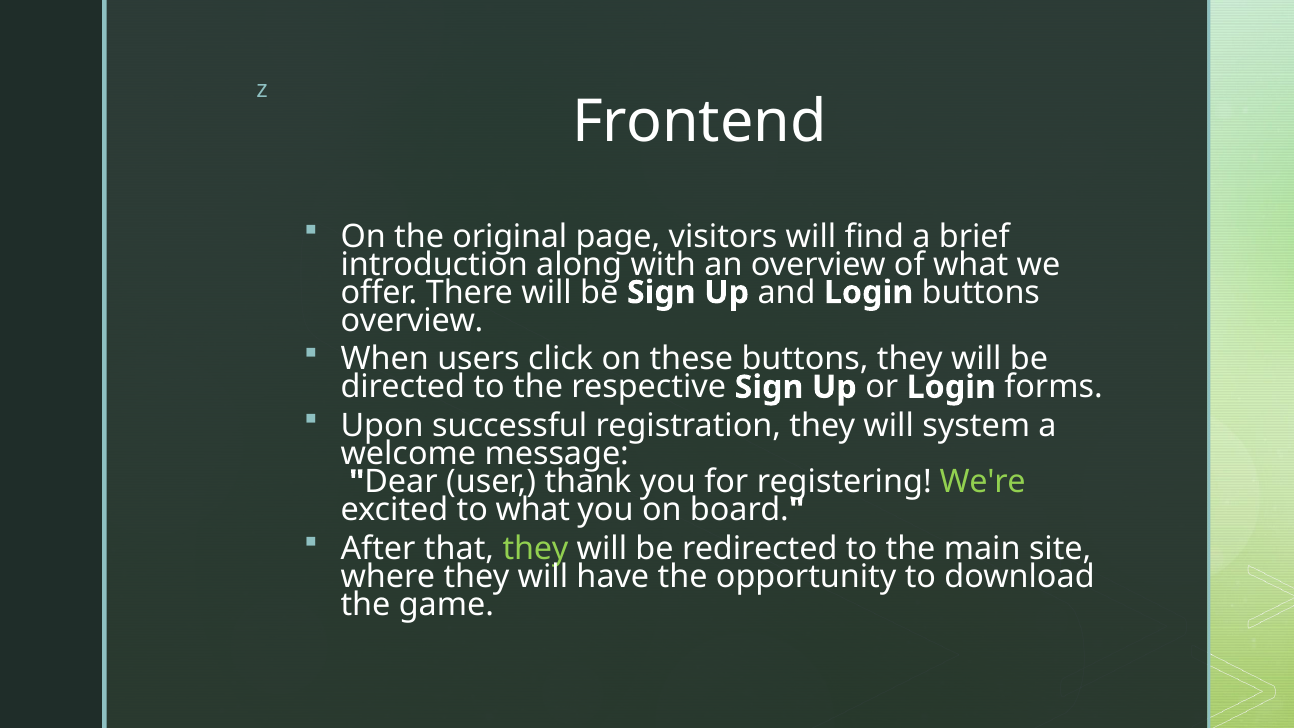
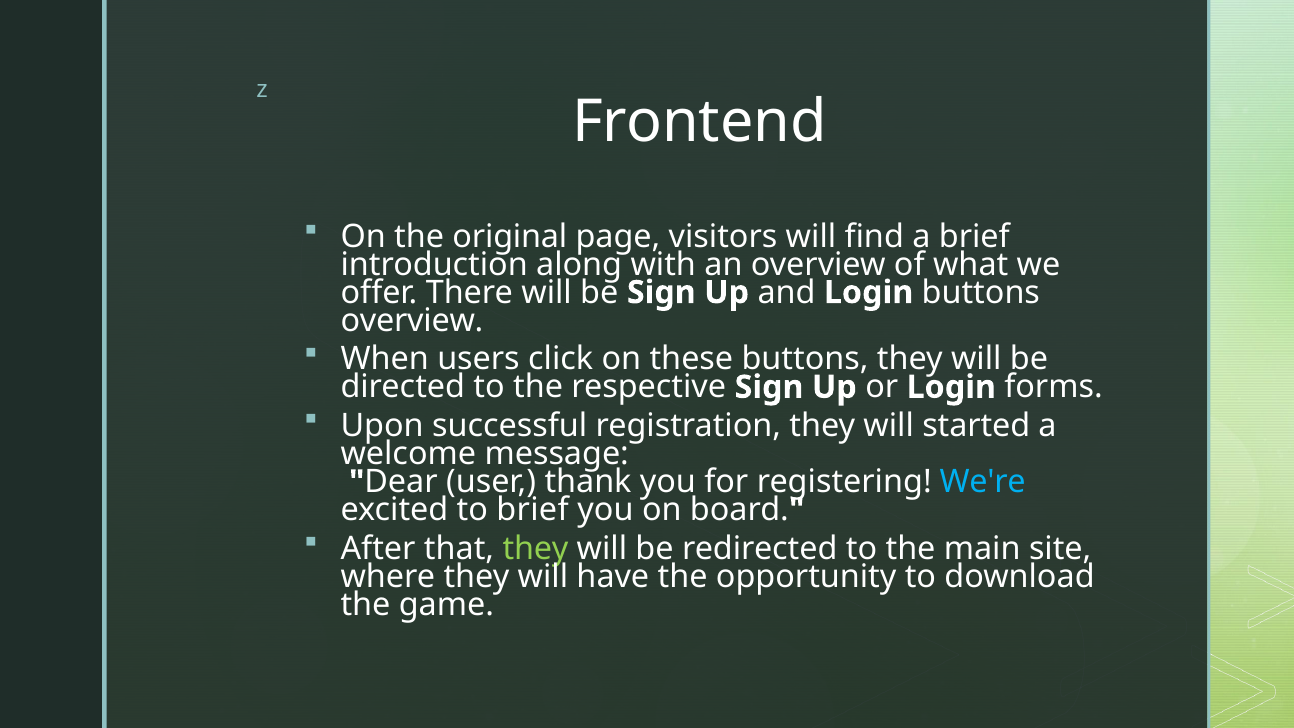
system: system -> started
We're colour: light green -> light blue
to what: what -> brief
